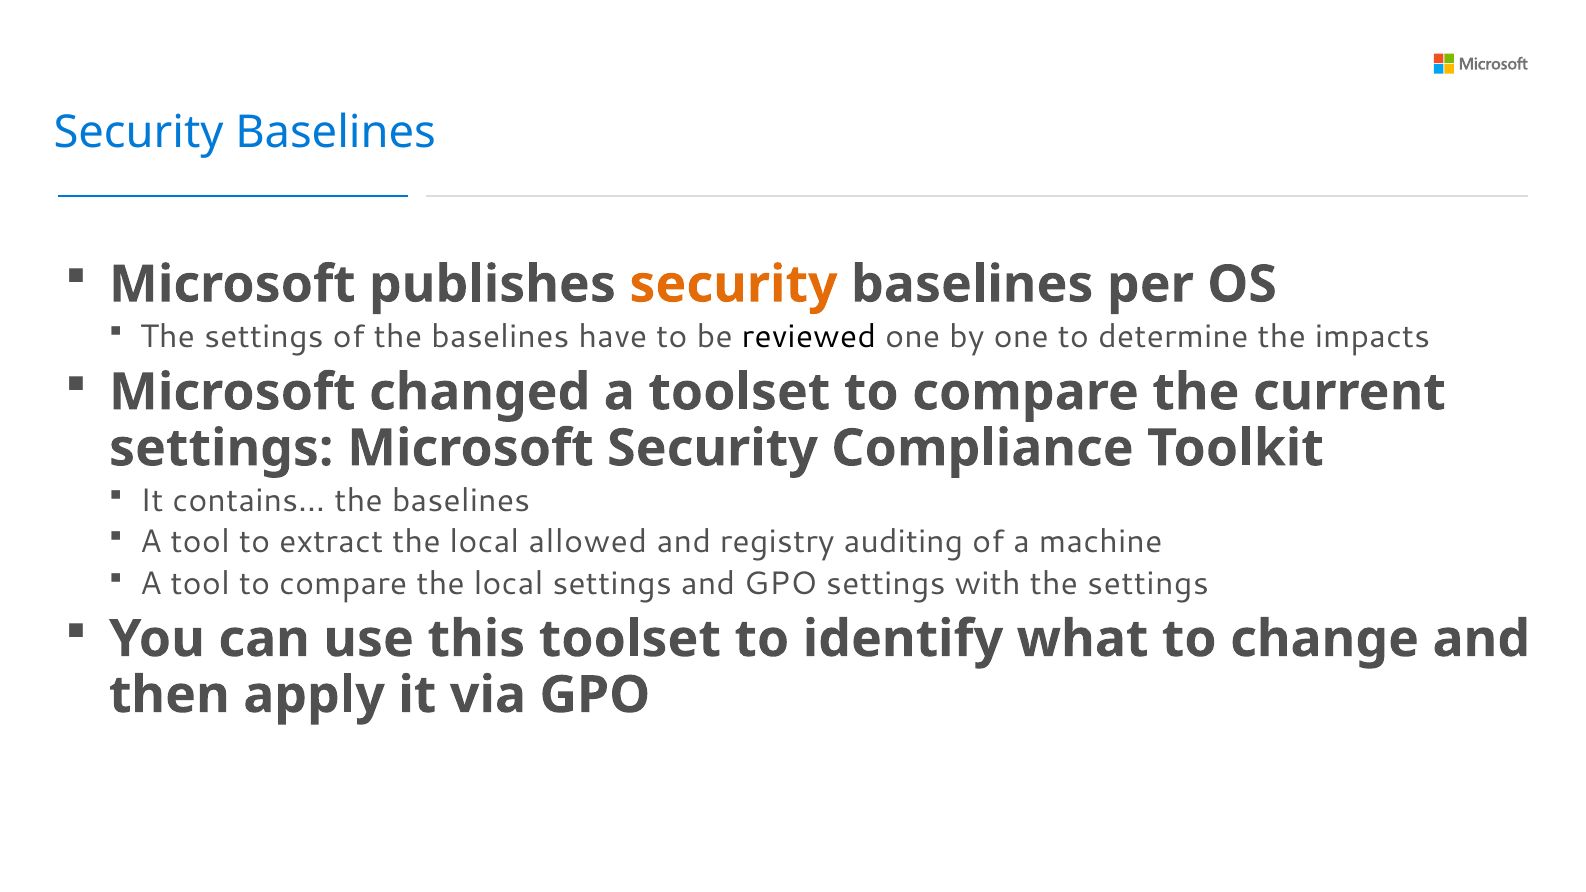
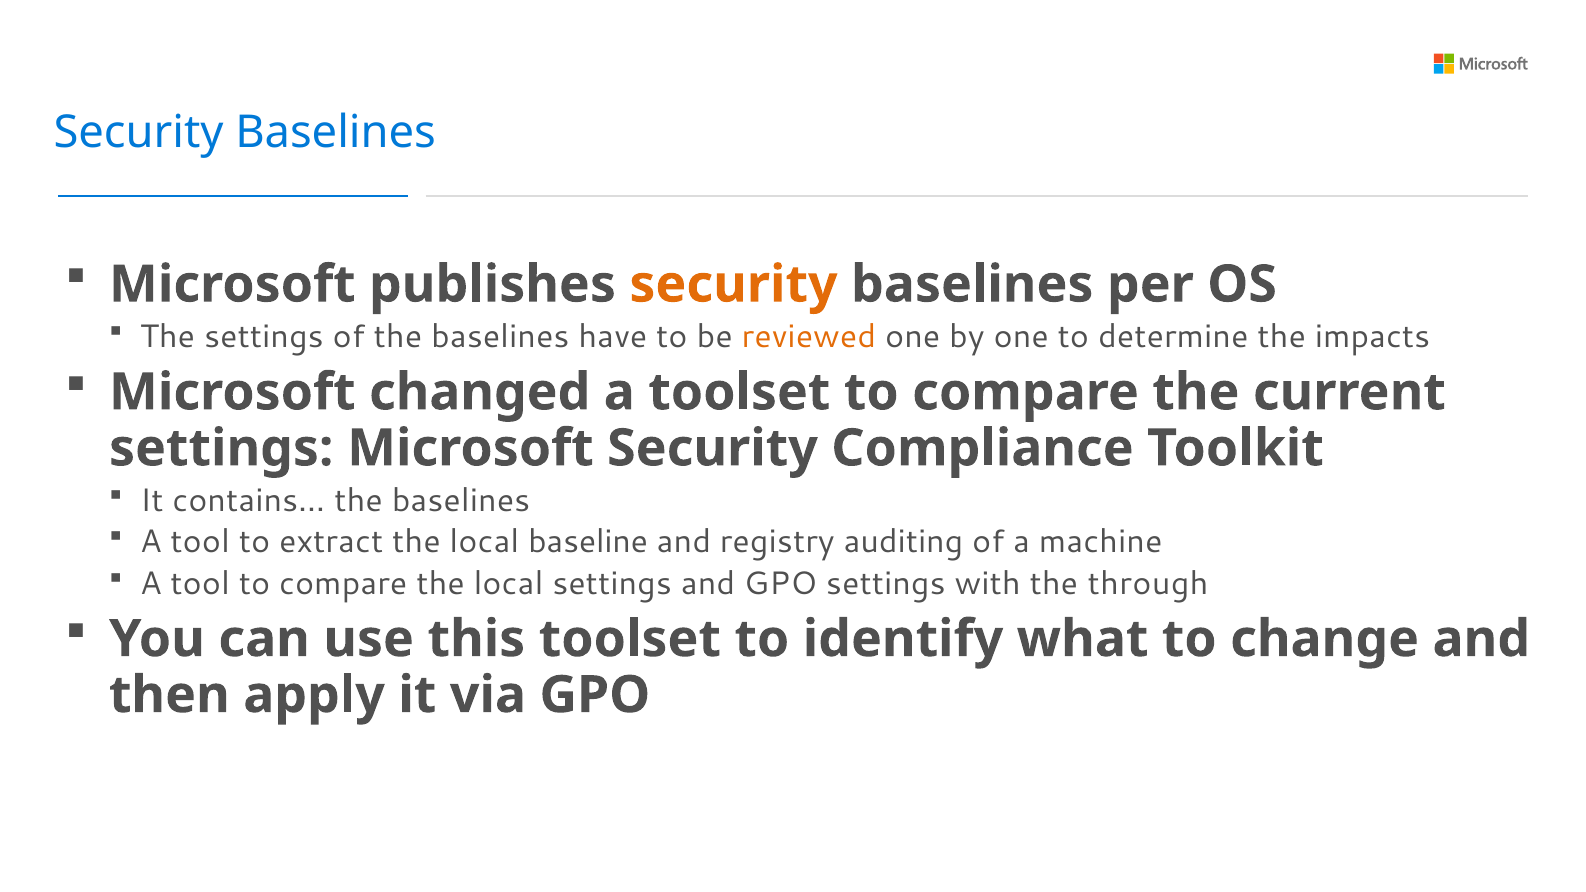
reviewed colour: black -> orange
allowed: allowed -> baseline
with the settings: settings -> through
